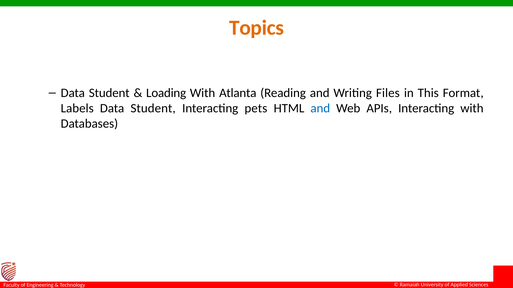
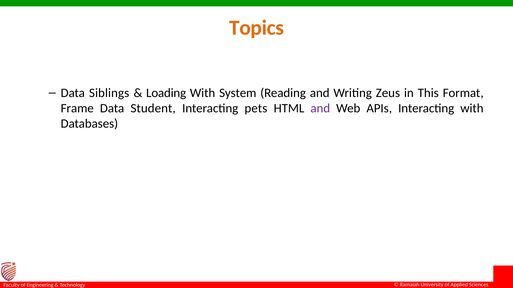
Student at (109, 93): Student -> Siblings
Atlanta: Atlanta -> System
Files: Files -> Zeus
Labels: Labels -> Frame
and at (320, 108) colour: blue -> purple
